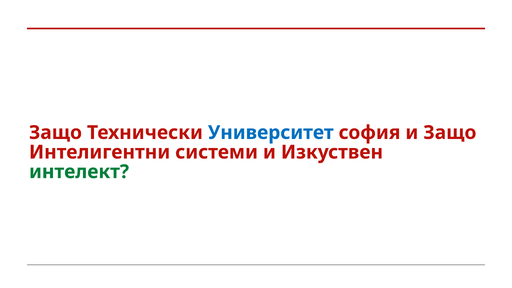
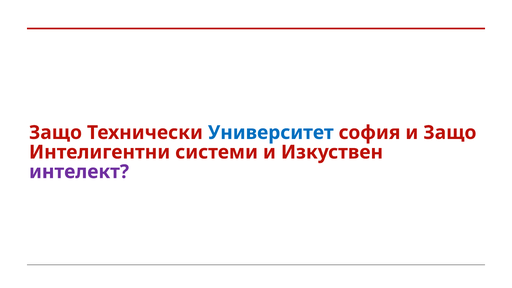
интелект colour: green -> purple
